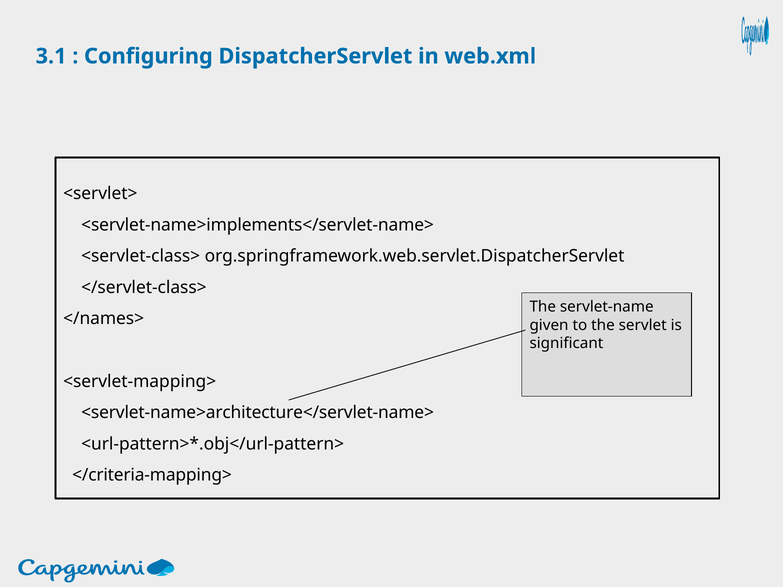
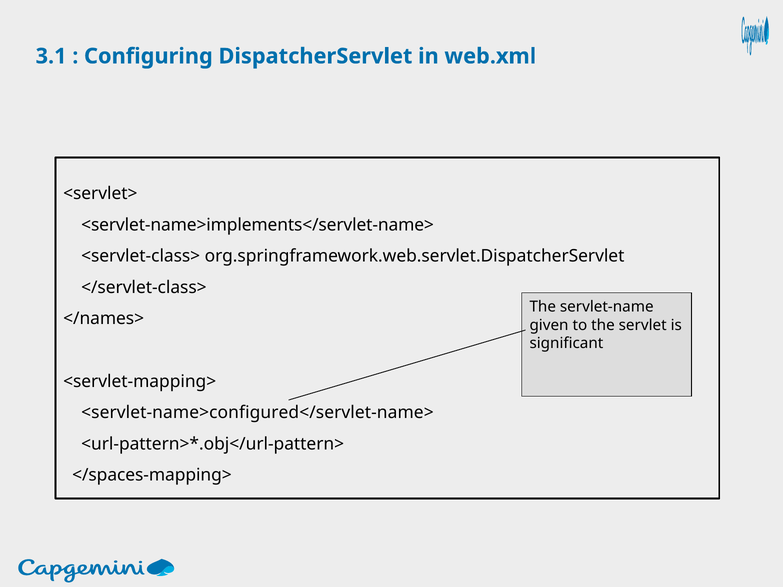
<servlet-name>architecture</servlet-name>: <servlet-name>architecture</servlet-name> -> <servlet-name>configured</servlet-name>
</criteria-mapping>: </criteria-mapping> -> </spaces-mapping>
